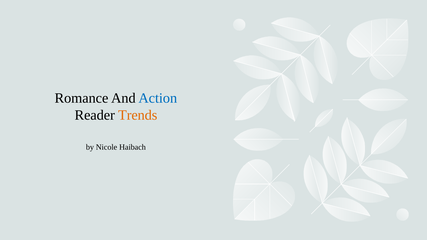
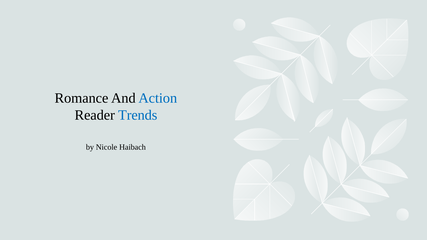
Trends colour: orange -> blue
